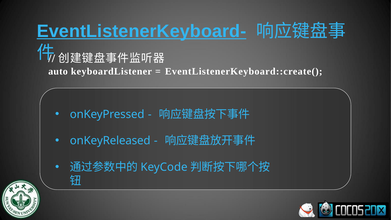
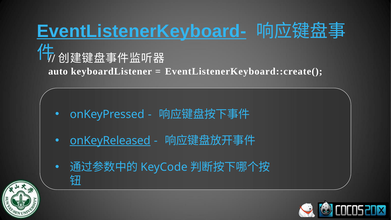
onKeyReleased underline: none -> present
